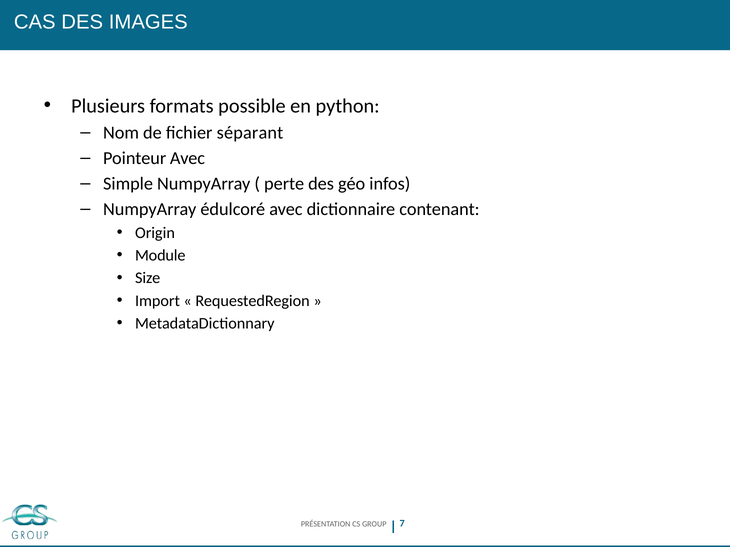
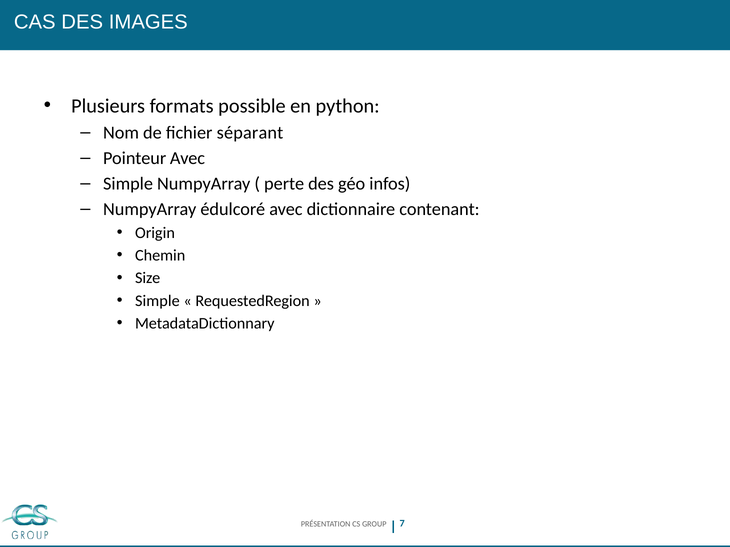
Module: Module -> Chemin
Import at (157, 301): Import -> Simple
